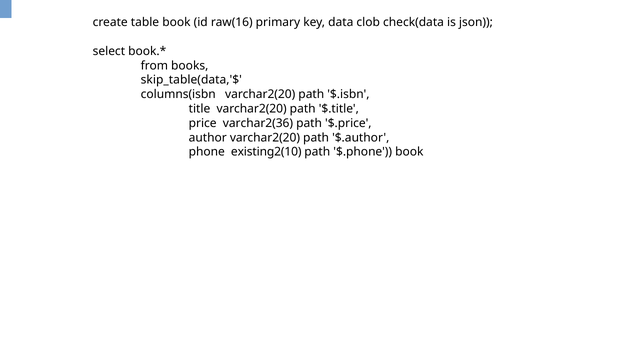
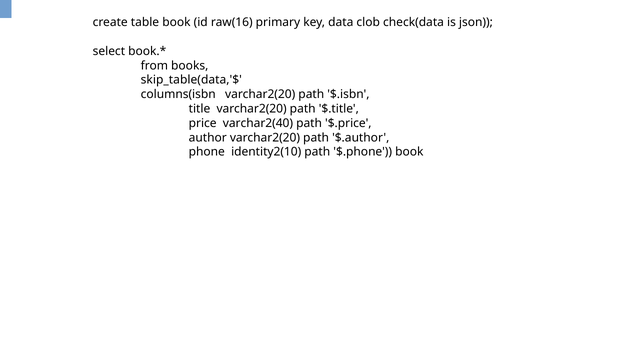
varchar2(36: varchar2(36 -> varchar2(40
existing2(10: existing2(10 -> identity2(10
